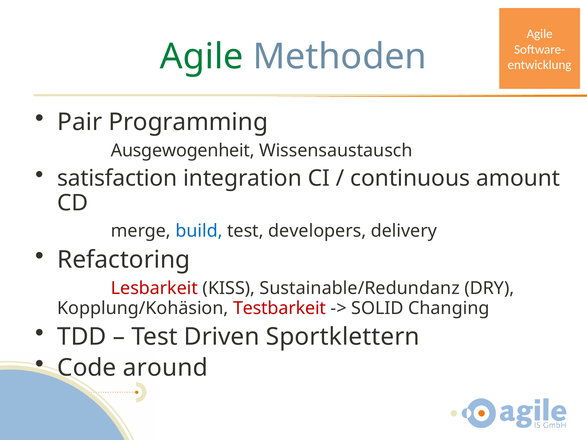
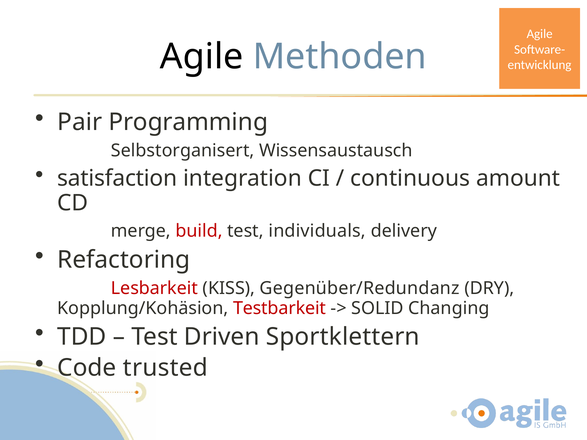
Agile at (202, 57) colour: green -> black
Ausgewogenheit: Ausgewogenheit -> Selbstorganisert
build colour: blue -> red
developers: developers -> individuals
Sustainable/Redundanz: Sustainable/Redundanz -> Gegenüber/Redundanz
around: around -> trusted
